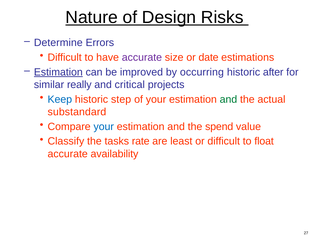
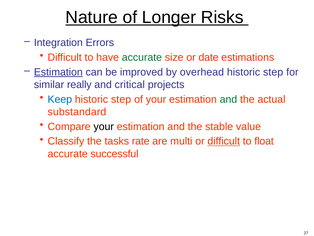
Design: Design -> Longer
Determine: Determine -> Integration
accurate at (142, 57) colour: purple -> green
occurring: occurring -> overhead
after at (273, 72): after -> step
your at (104, 126) colour: blue -> black
spend: spend -> stable
least: least -> multi
difficult at (224, 141) underline: none -> present
availability: availability -> successful
